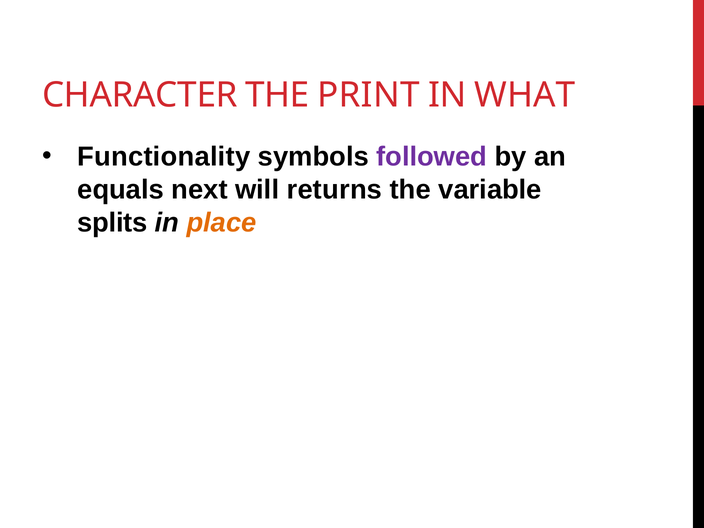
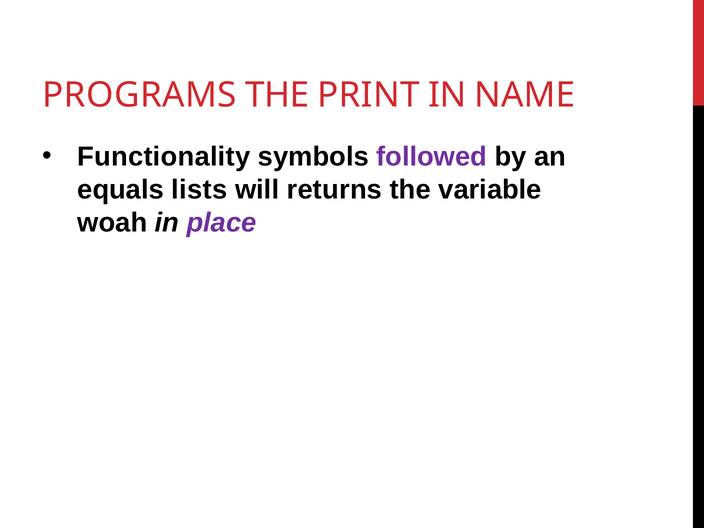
CHARACTER: CHARACTER -> PROGRAMS
WHAT: WHAT -> NAME
next: next -> lists
splits: splits -> woah
place colour: orange -> purple
